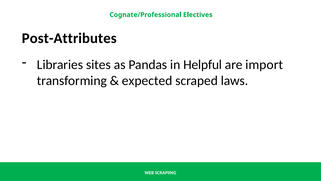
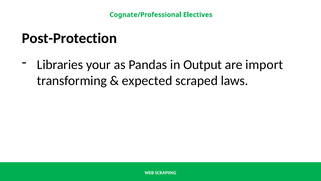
Post-Attributes: Post-Attributes -> Post-Protection
sites: sites -> your
Helpful: Helpful -> Output
